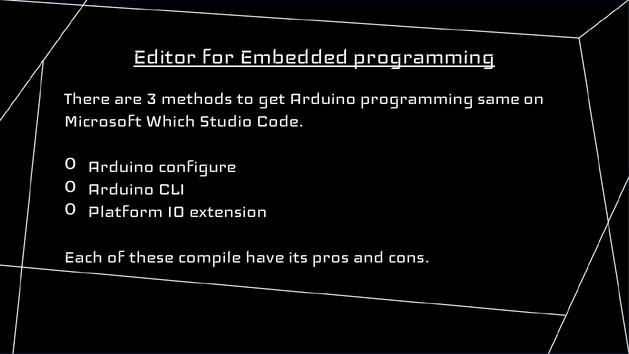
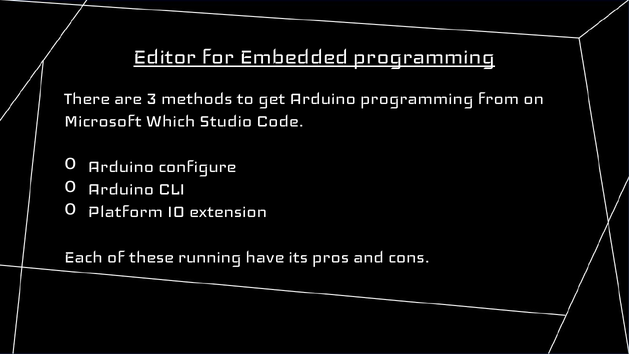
same: same -> from
compile: compile -> running
